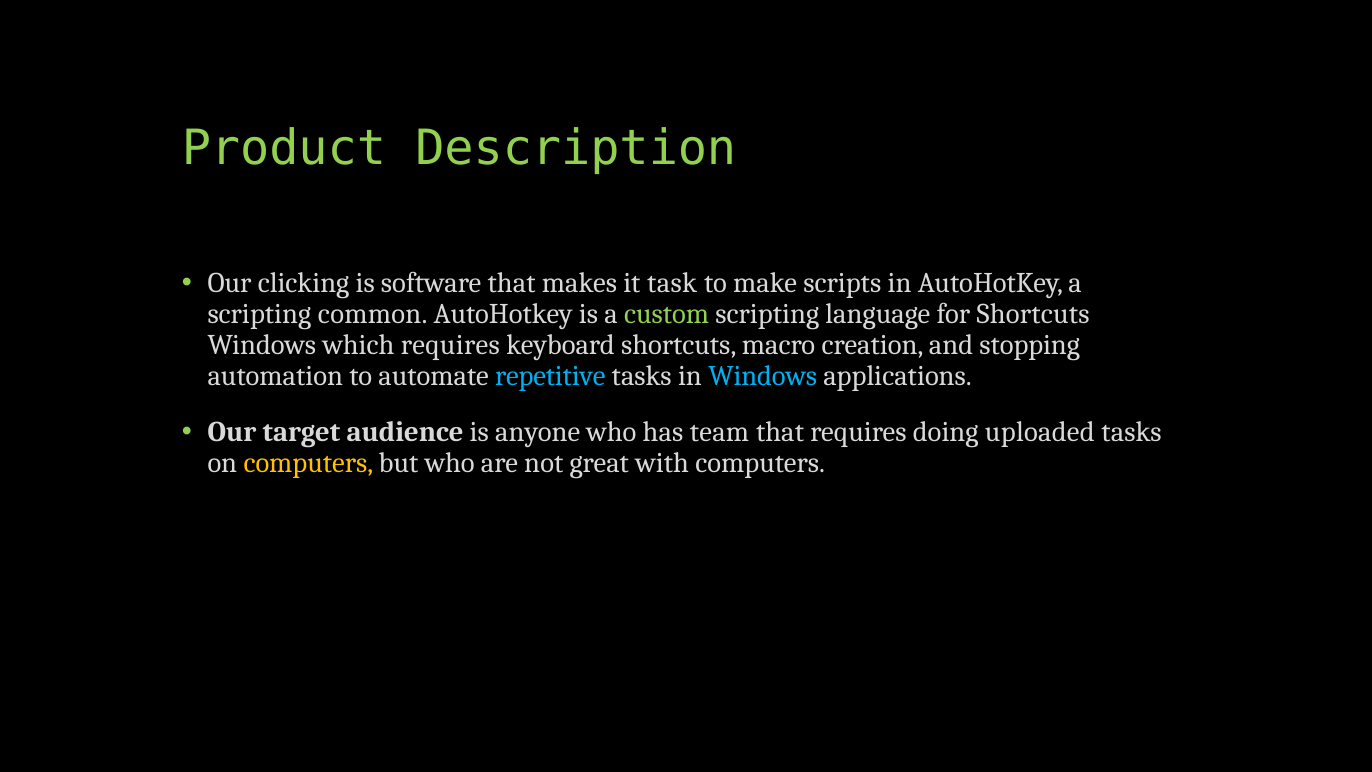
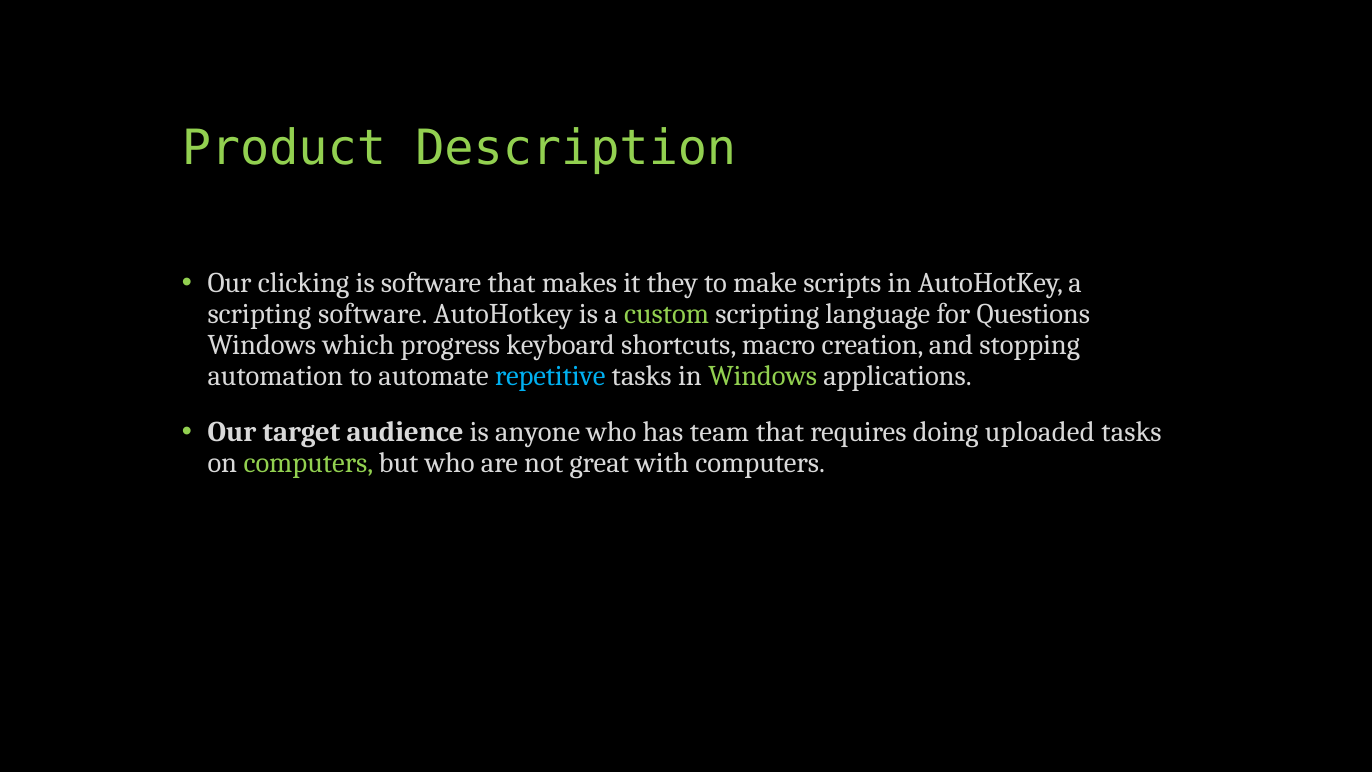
task: task -> they
scripting common: common -> software
for Shortcuts: Shortcuts -> Questions
which requires: requires -> progress
Windows at (763, 376) colour: light blue -> light green
computers at (308, 463) colour: yellow -> light green
